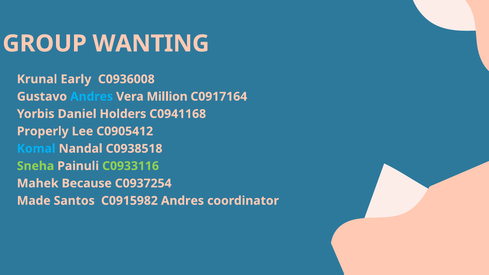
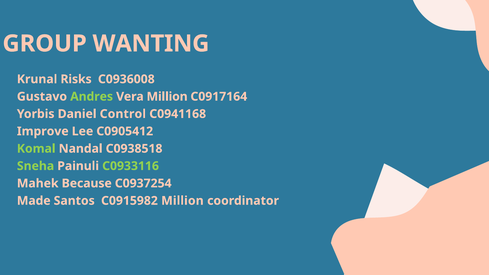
Early: Early -> Risks
Andres at (92, 97) colour: light blue -> light green
Holders: Holders -> Control
Properly: Properly -> Improve
Komal colour: light blue -> light green
C0915982 Andres: Andres -> Million
